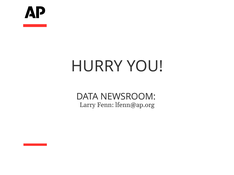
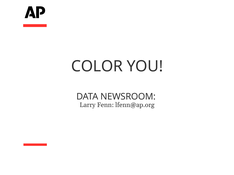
HURRY: HURRY -> COLOR
